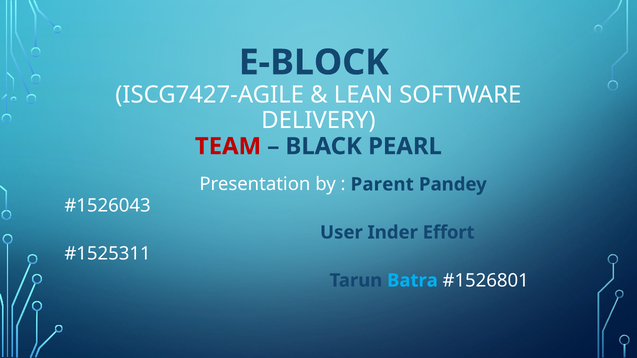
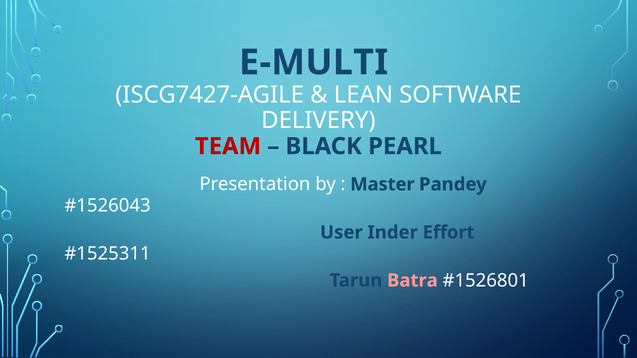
E-BLOCK: E-BLOCK -> E-MULTI
Parent: Parent -> Master
Batra colour: light blue -> pink
